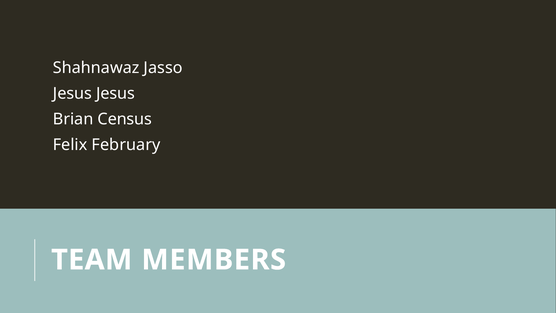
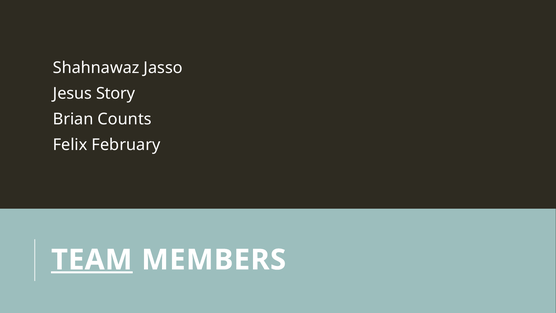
Jesus Jesus: Jesus -> Story
Census: Census -> Counts
TEAM underline: none -> present
